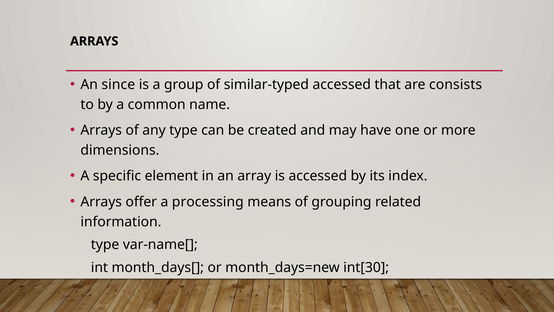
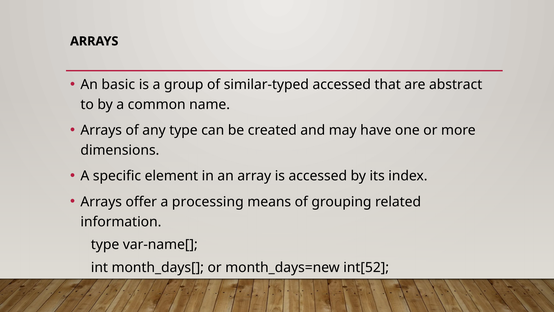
since: since -> basic
consists: consists -> abstract
int[30: int[30 -> int[52
